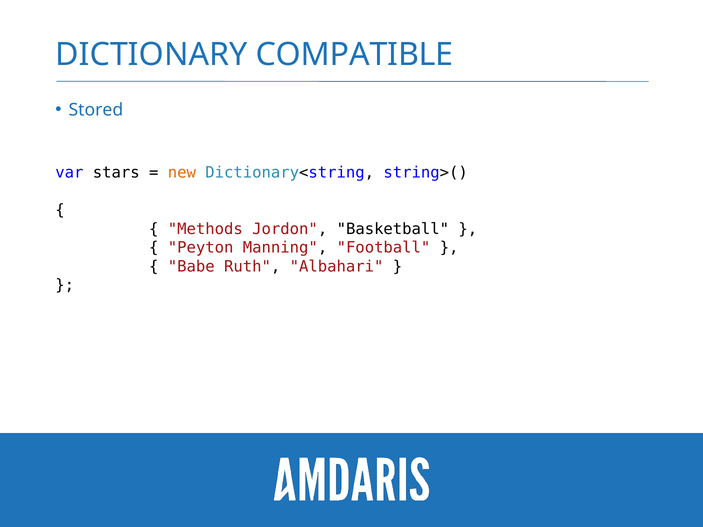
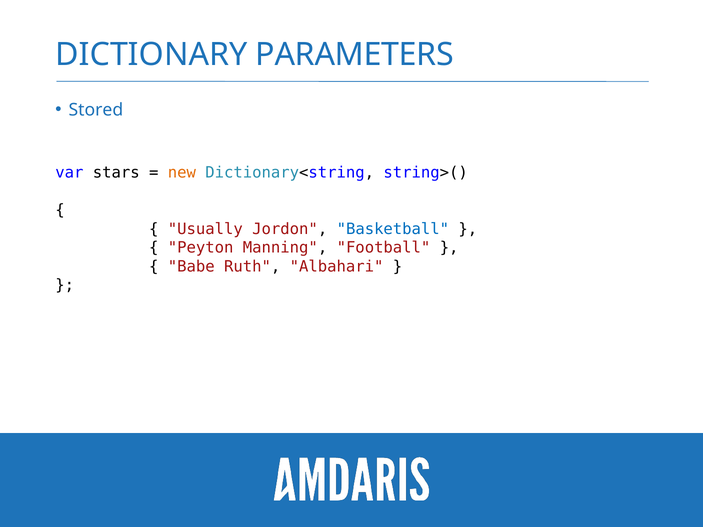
COMPATIBLE: COMPATIBLE -> PARAMETERS
Methods: Methods -> Usually
Basketball colour: black -> blue
